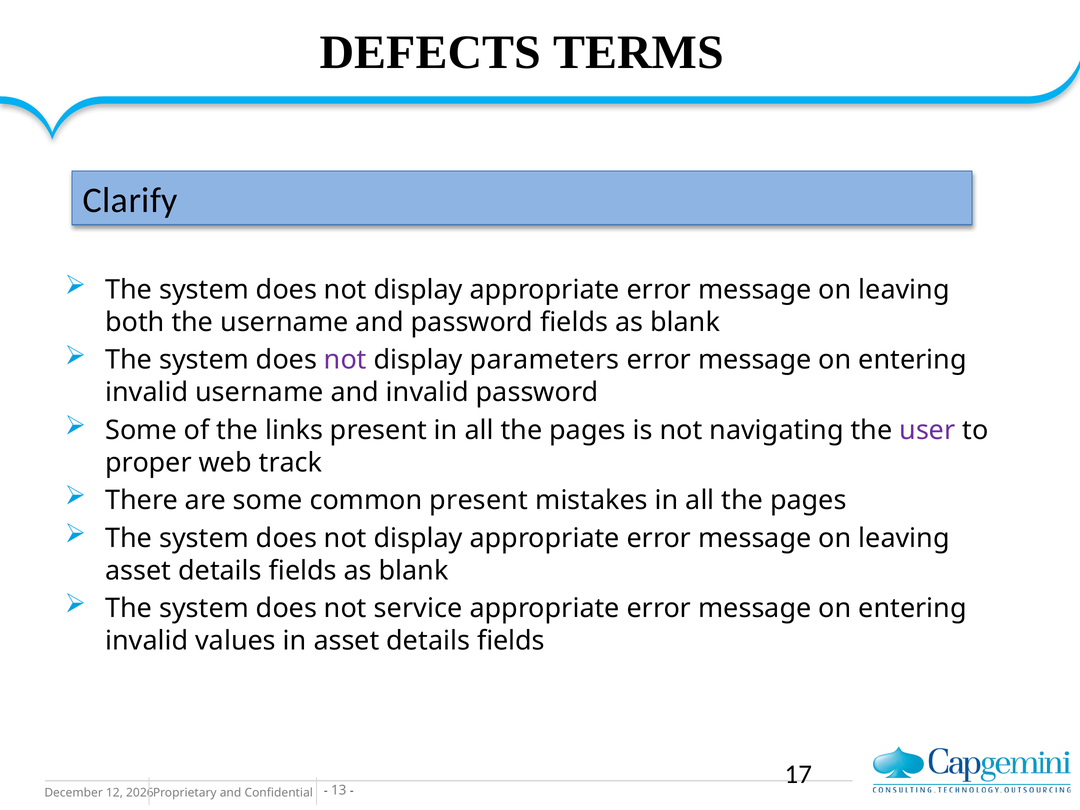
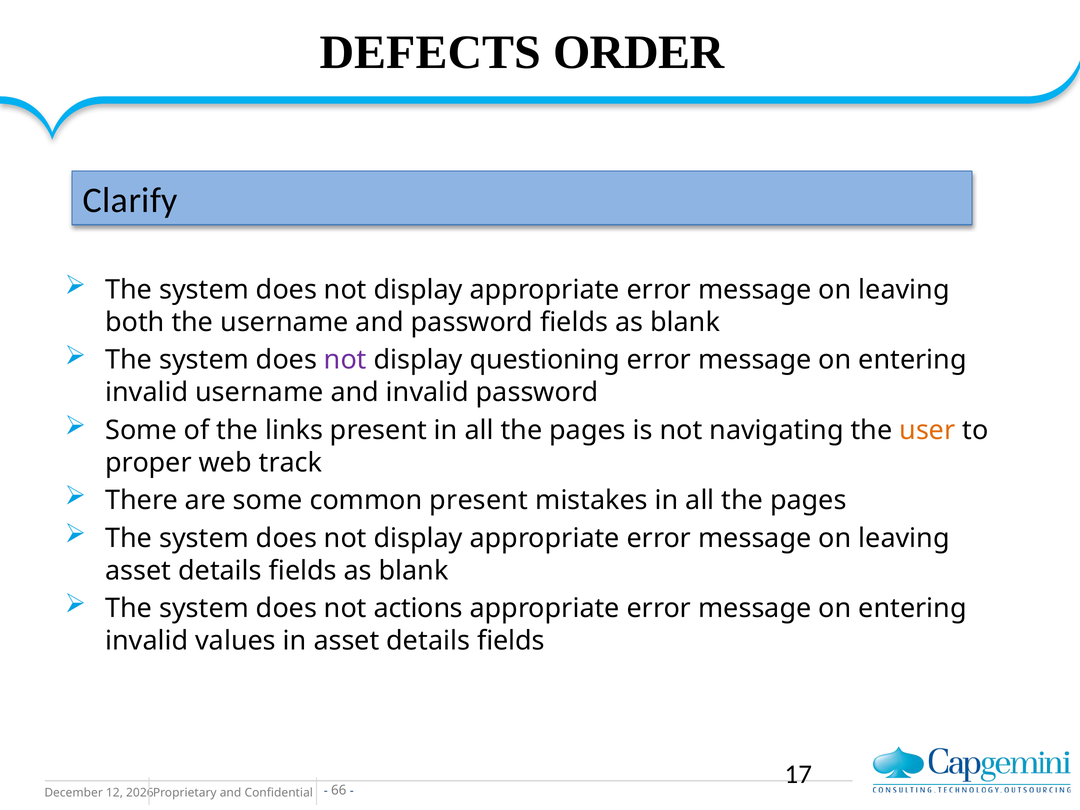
TERMS: TERMS -> ORDER
parameters: parameters -> questioning
user colour: purple -> orange
service: service -> actions
13: 13 -> 66
